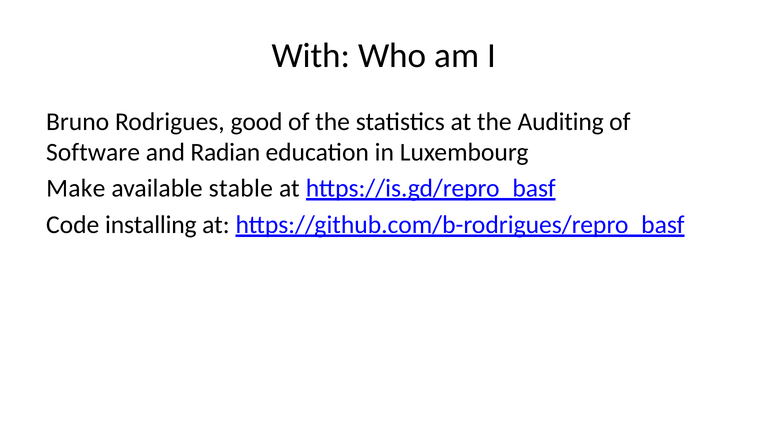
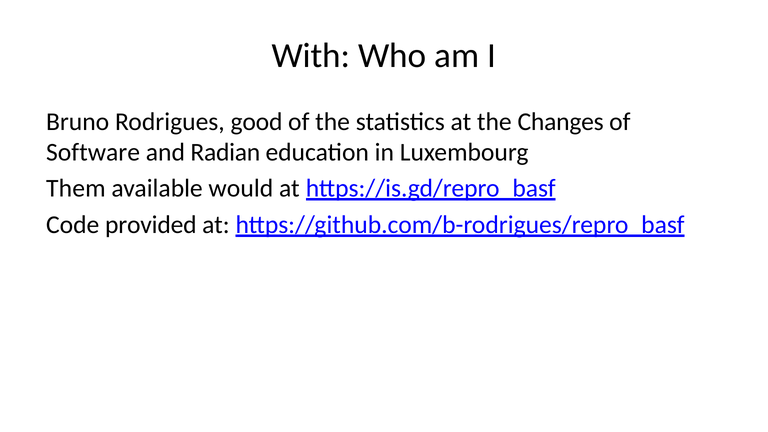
Auditing: Auditing -> Changes
Make: Make -> Them
stable: stable -> would
installing: installing -> provided
